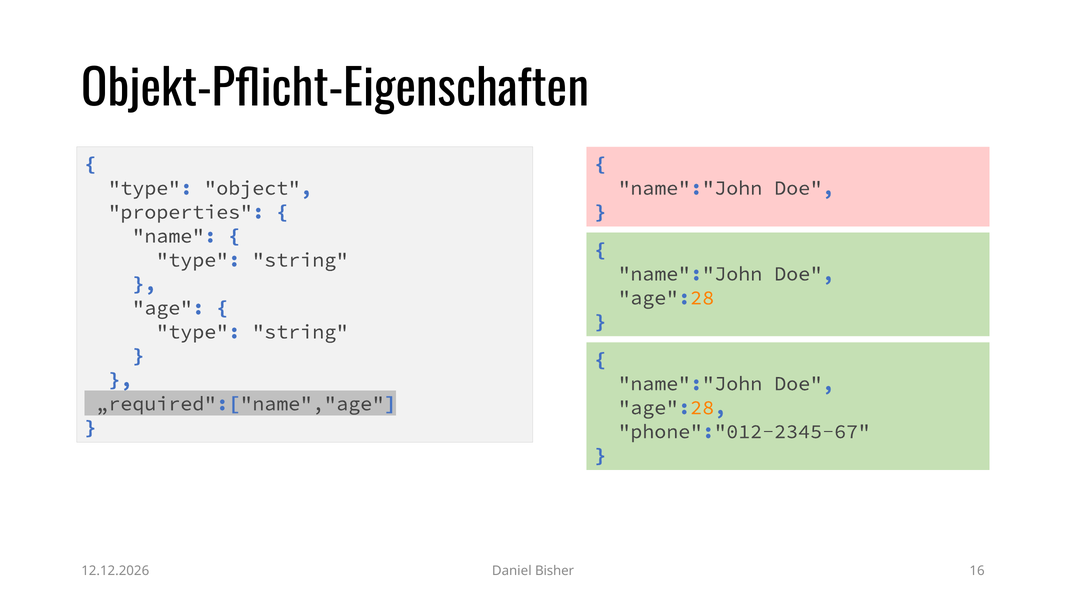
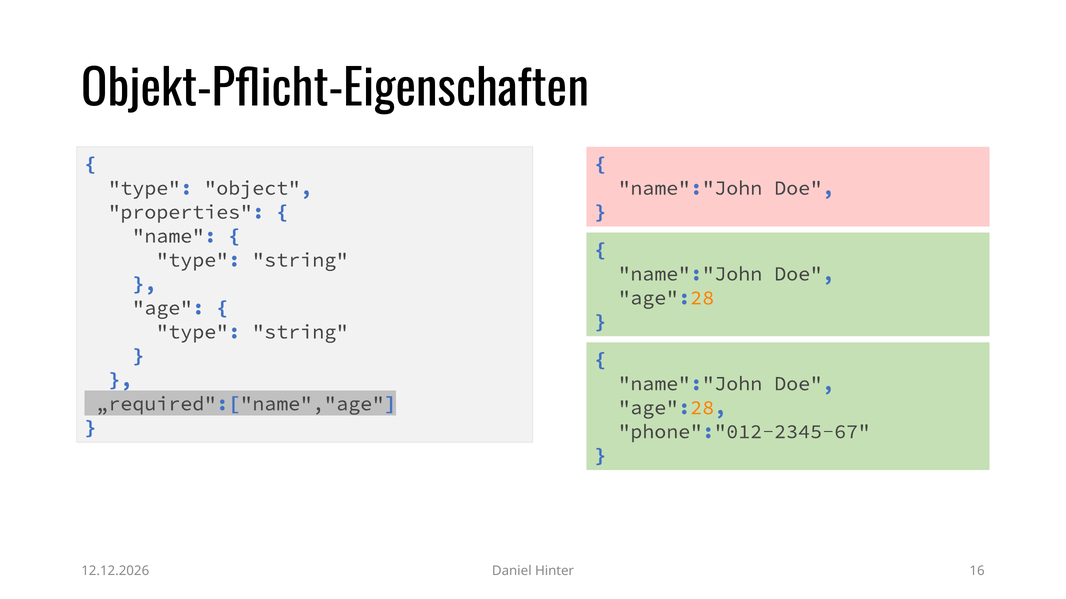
Bisher: Bisher -> Hinter
